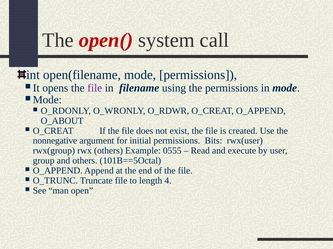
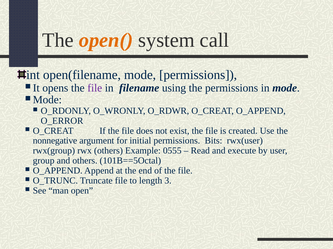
open( colour: red -> orange
O_ABOUT: O_ABOUT -> O_ERROR
4: 4 -> 3
